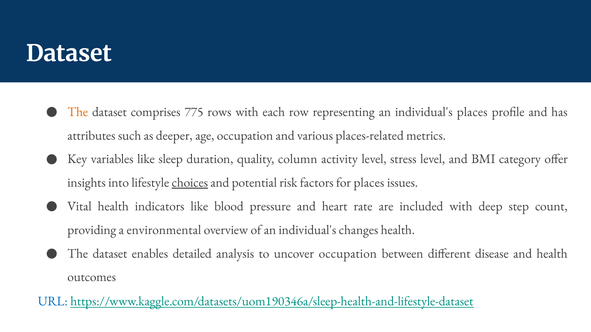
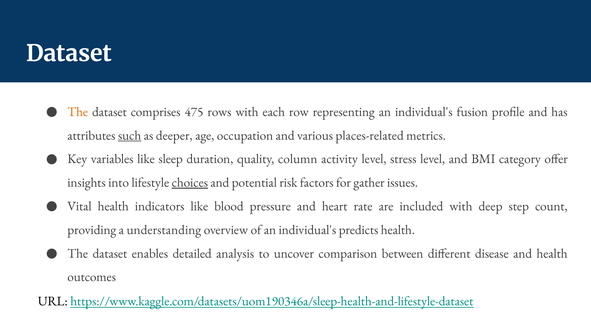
775: 775 -> 475
individual's places: places -> fusion
such underline: none -> present
for places: places -> gather
environmental: environmental -> understanding
changes: changes -> predicts
uncover occupation: occupation -> comparison
URL colour: blue -> black
